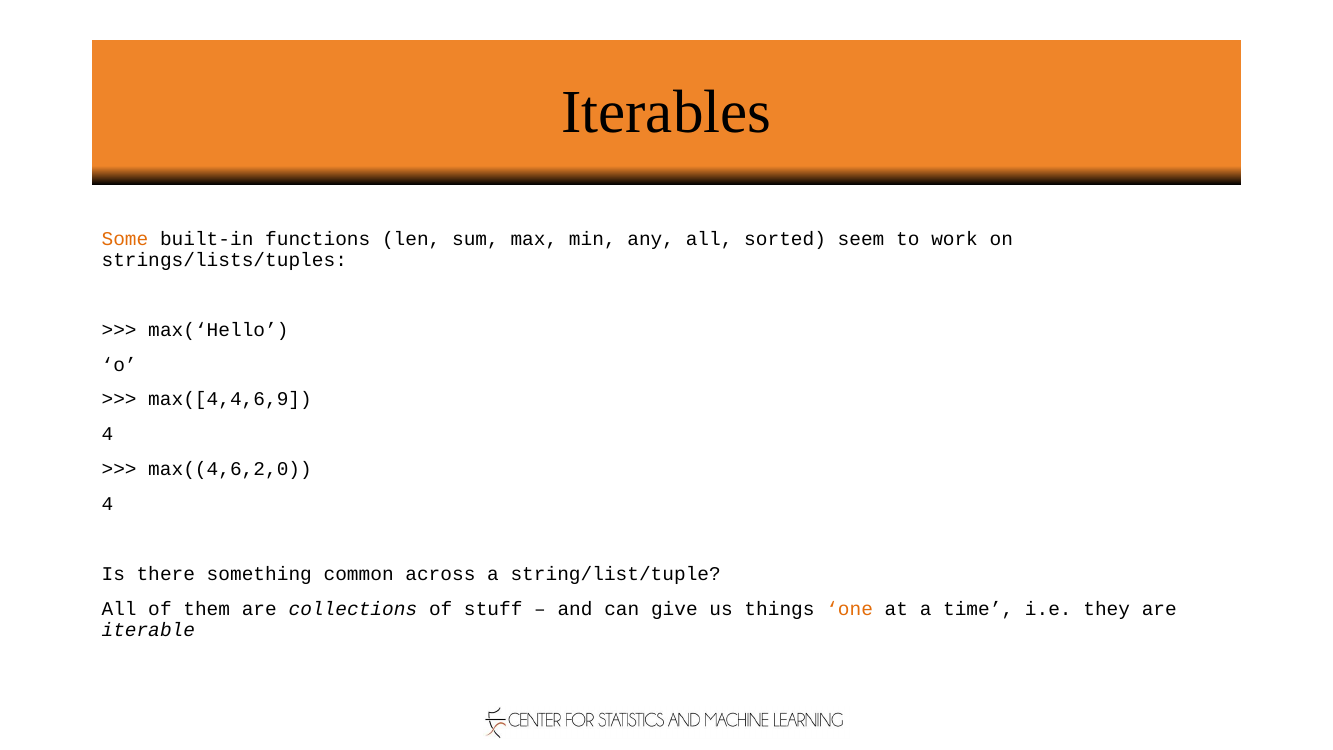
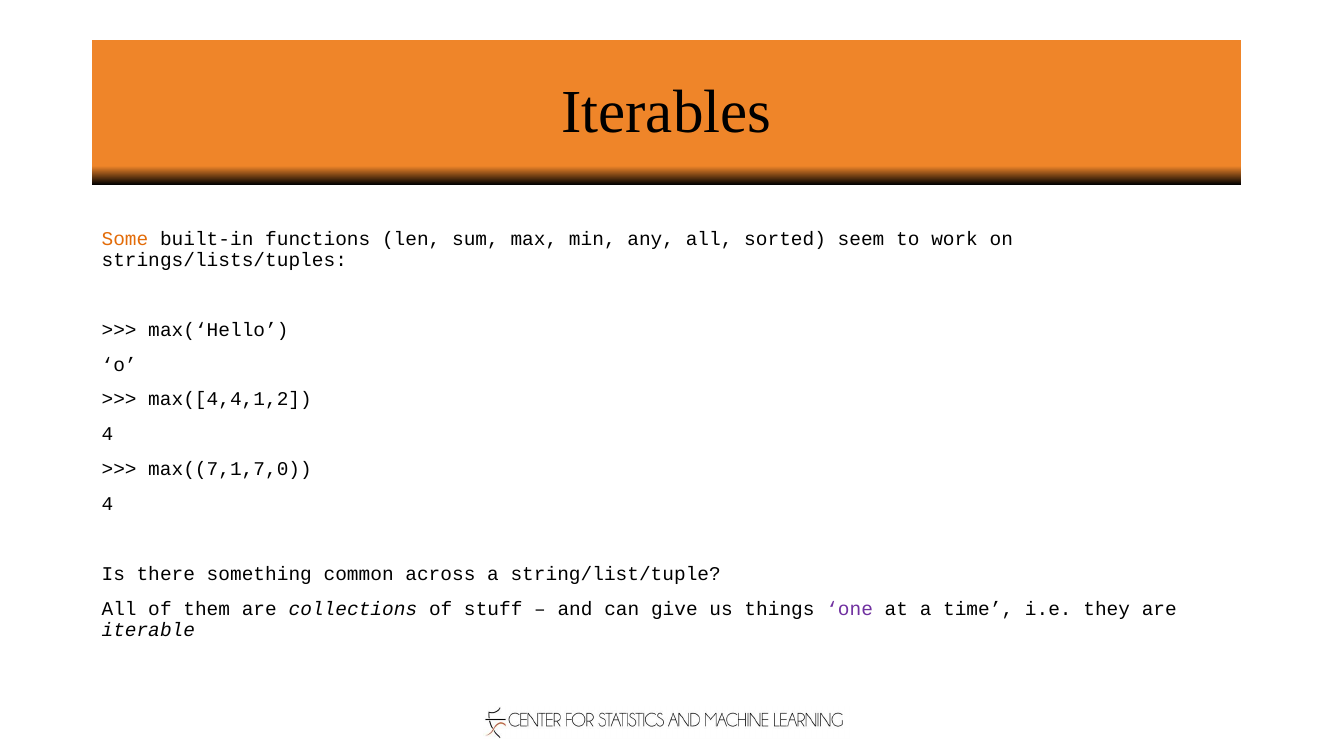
max([4,4,6,9: max([4,4,6,9 -> max([4,4,1,2
max((4,6,2,0: max((4,6,2,0 -> max((7,1,7,0
one colour: orange -> purple
